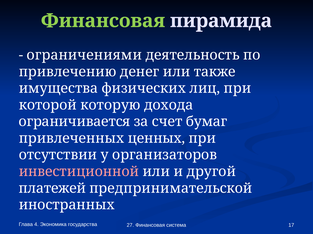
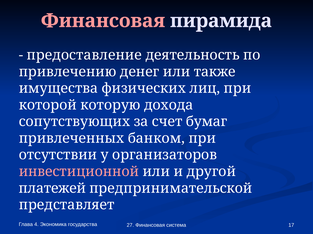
Финансовая at (103, 21) colour: light green -> pink
ограничениями: ограничениями -> предоставление
ограничивается: ограничивается -> сопутствующих
ценных: ценных -> банком
иностранных: иностранных -> представляет
